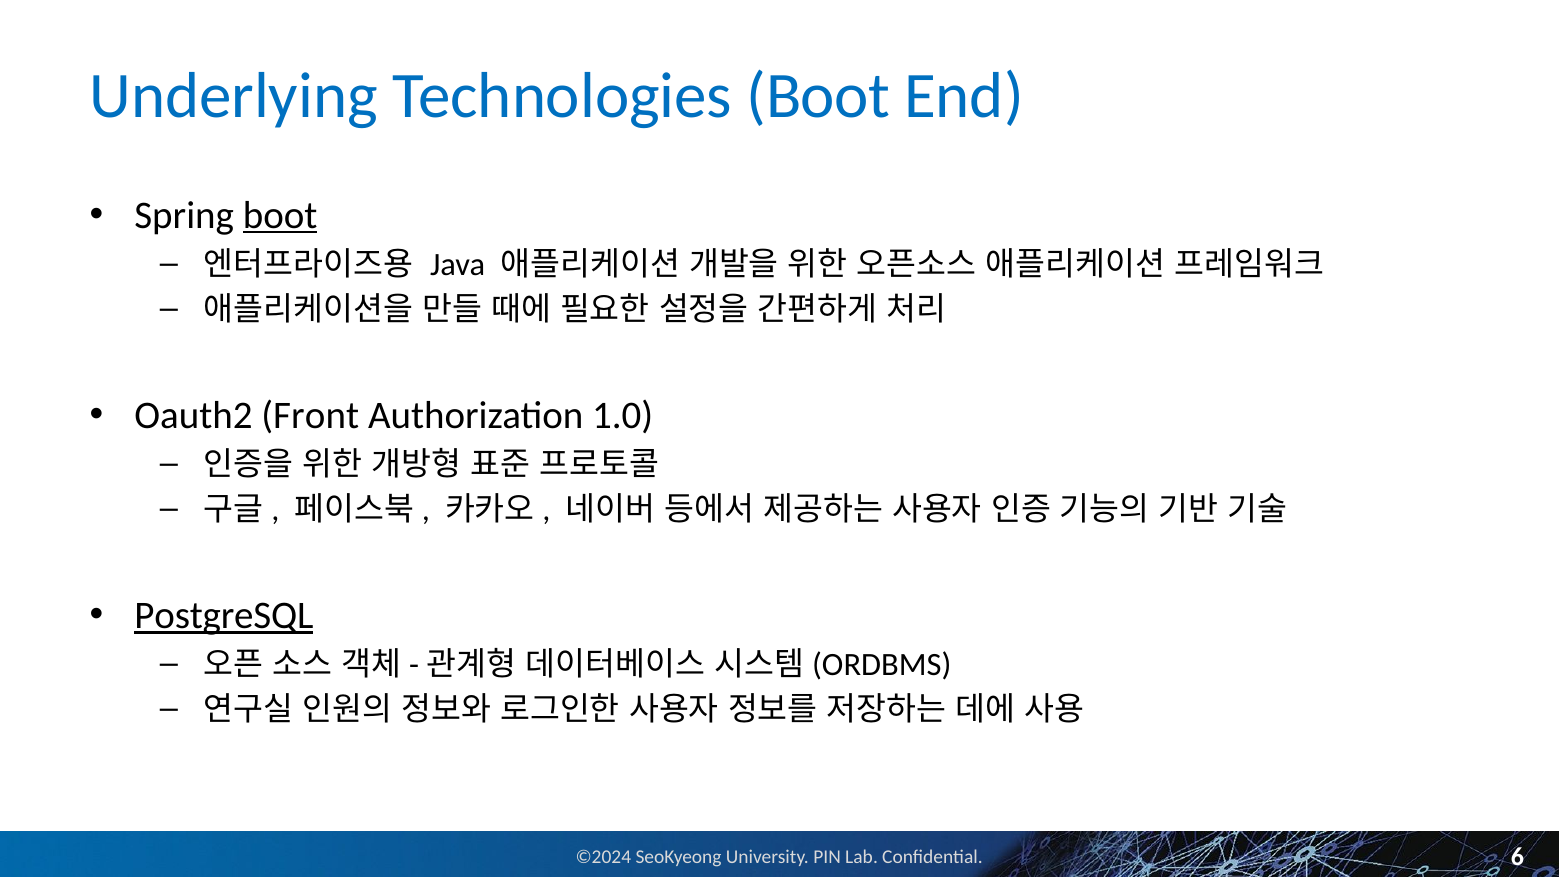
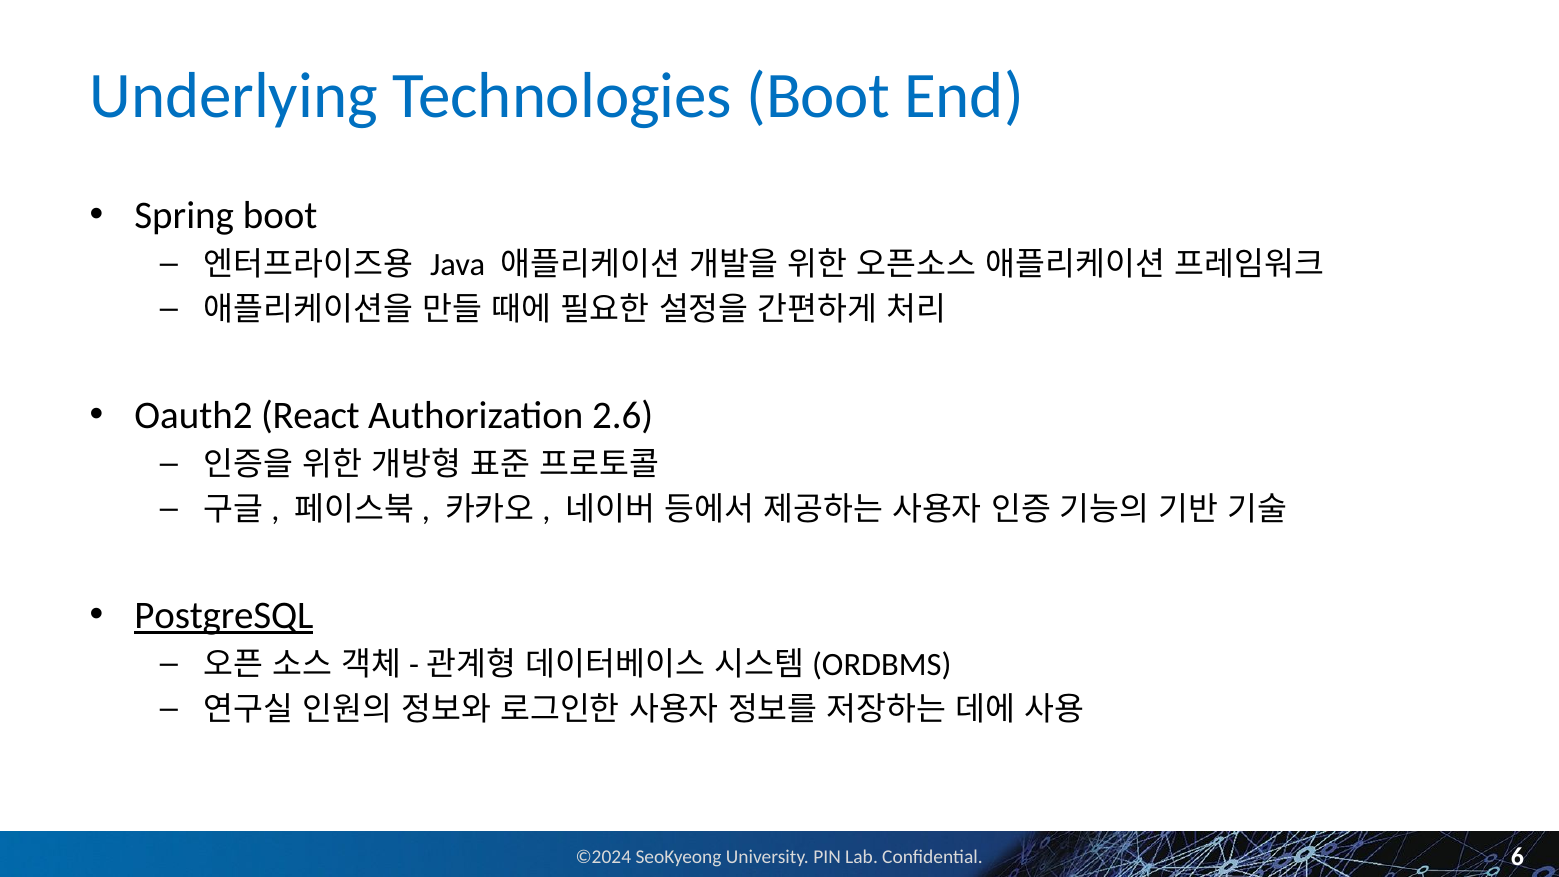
boot at (280, 215) underline: present -> none
Front: Front -> React
1.0: 1.0 -> 2.6
